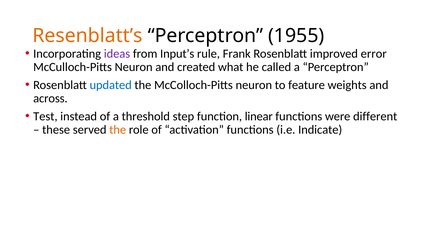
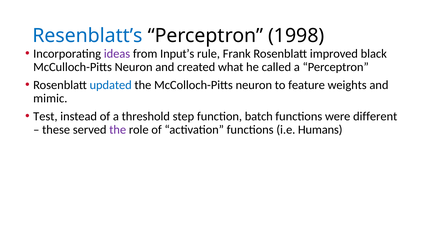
Resenblatt’s colour: orange -> blue
1955: 1955 -> 1998
error: error -> black
across: across -> mimic
linear: linear -> batch
the at (118, 129) colour: orange -> purple
Indicate: Indicate -> Humans
